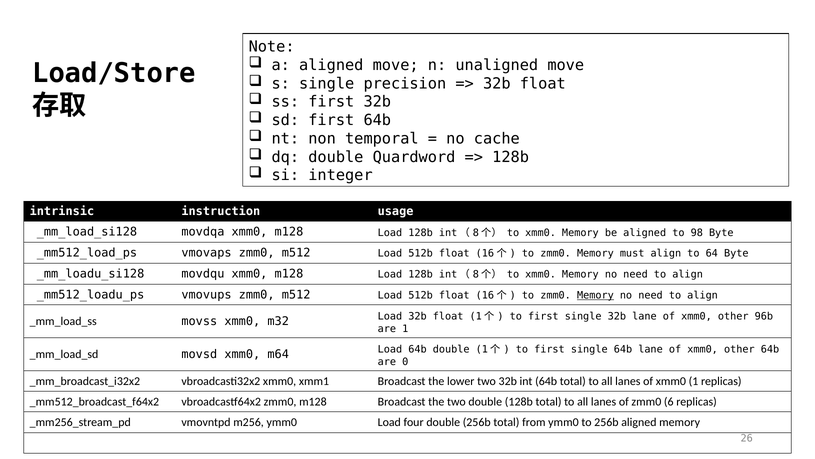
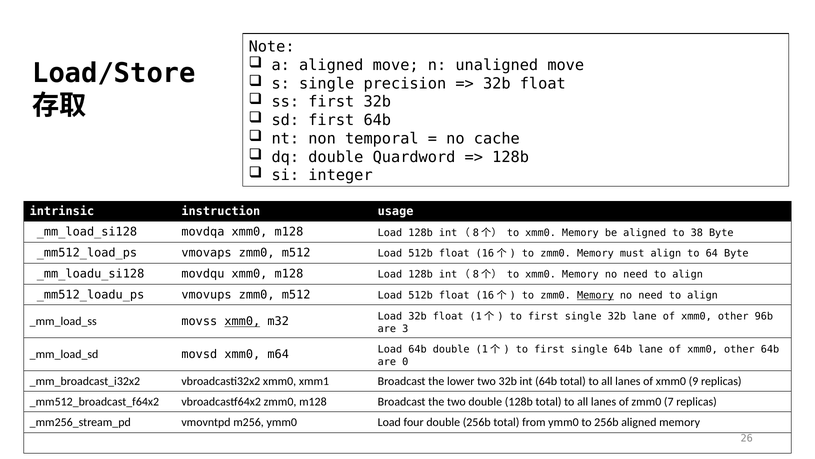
98: 98 -> 38
xmm0 at (242, 321) underline: none -> present
are 1: 1 -> 3
xmm0 1: 1 -> 9
6: 6 -> 7
